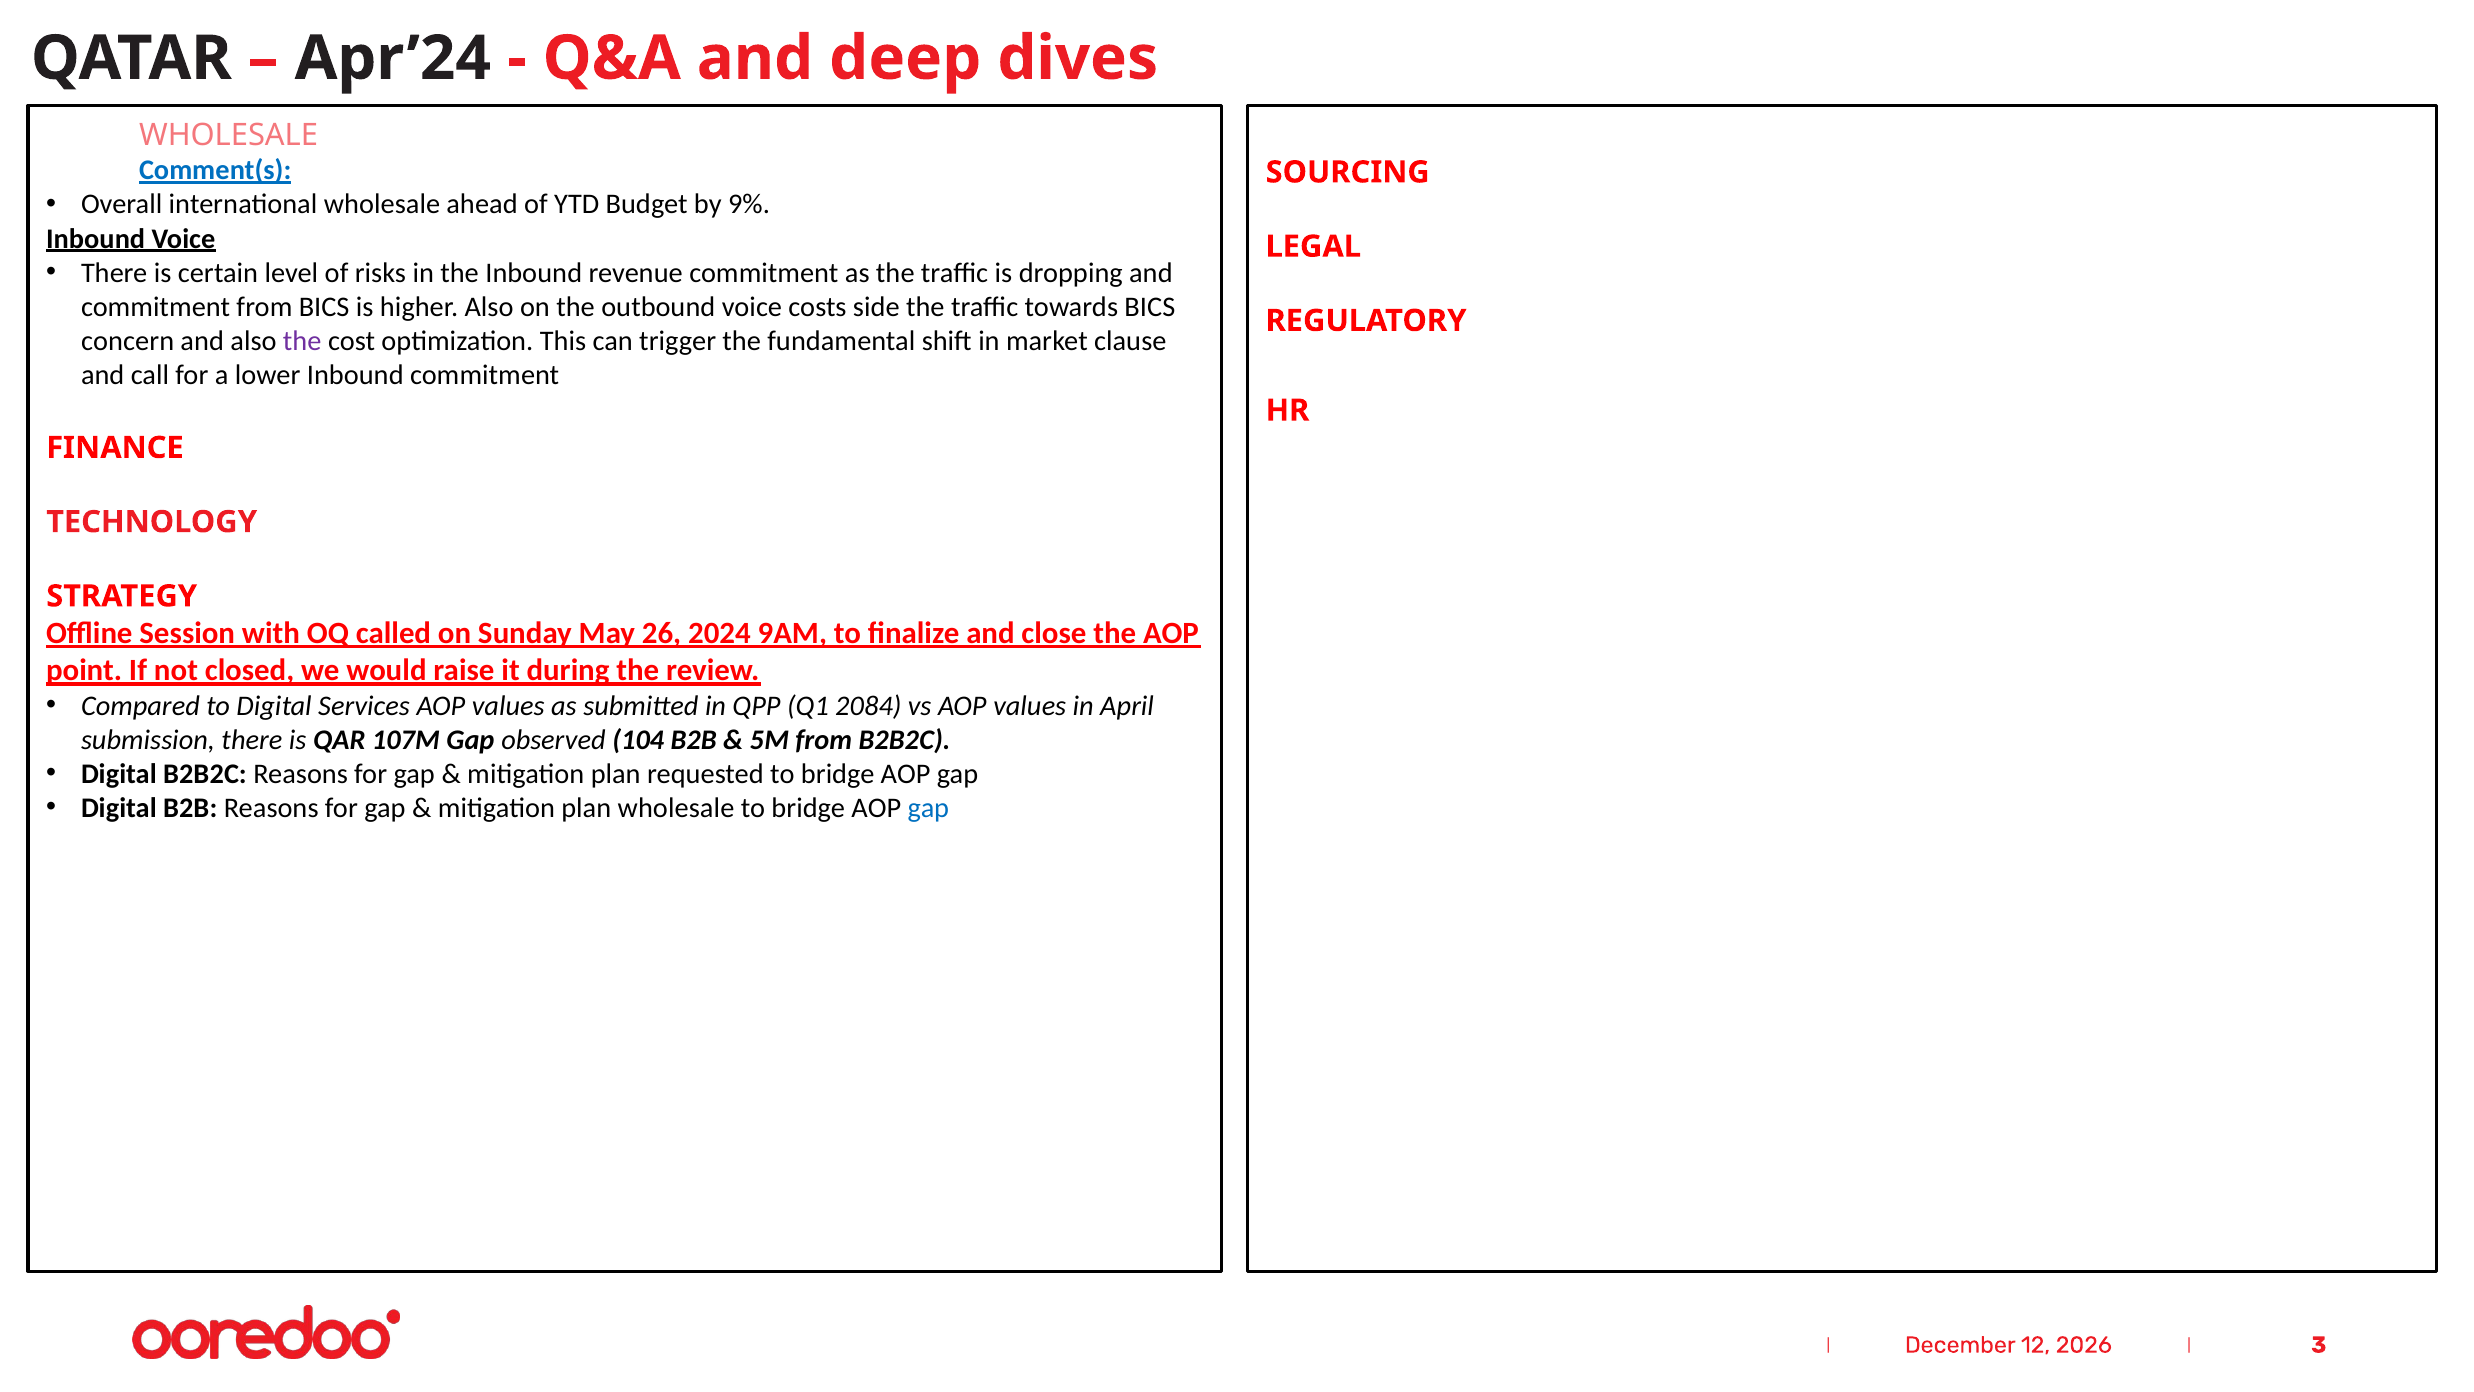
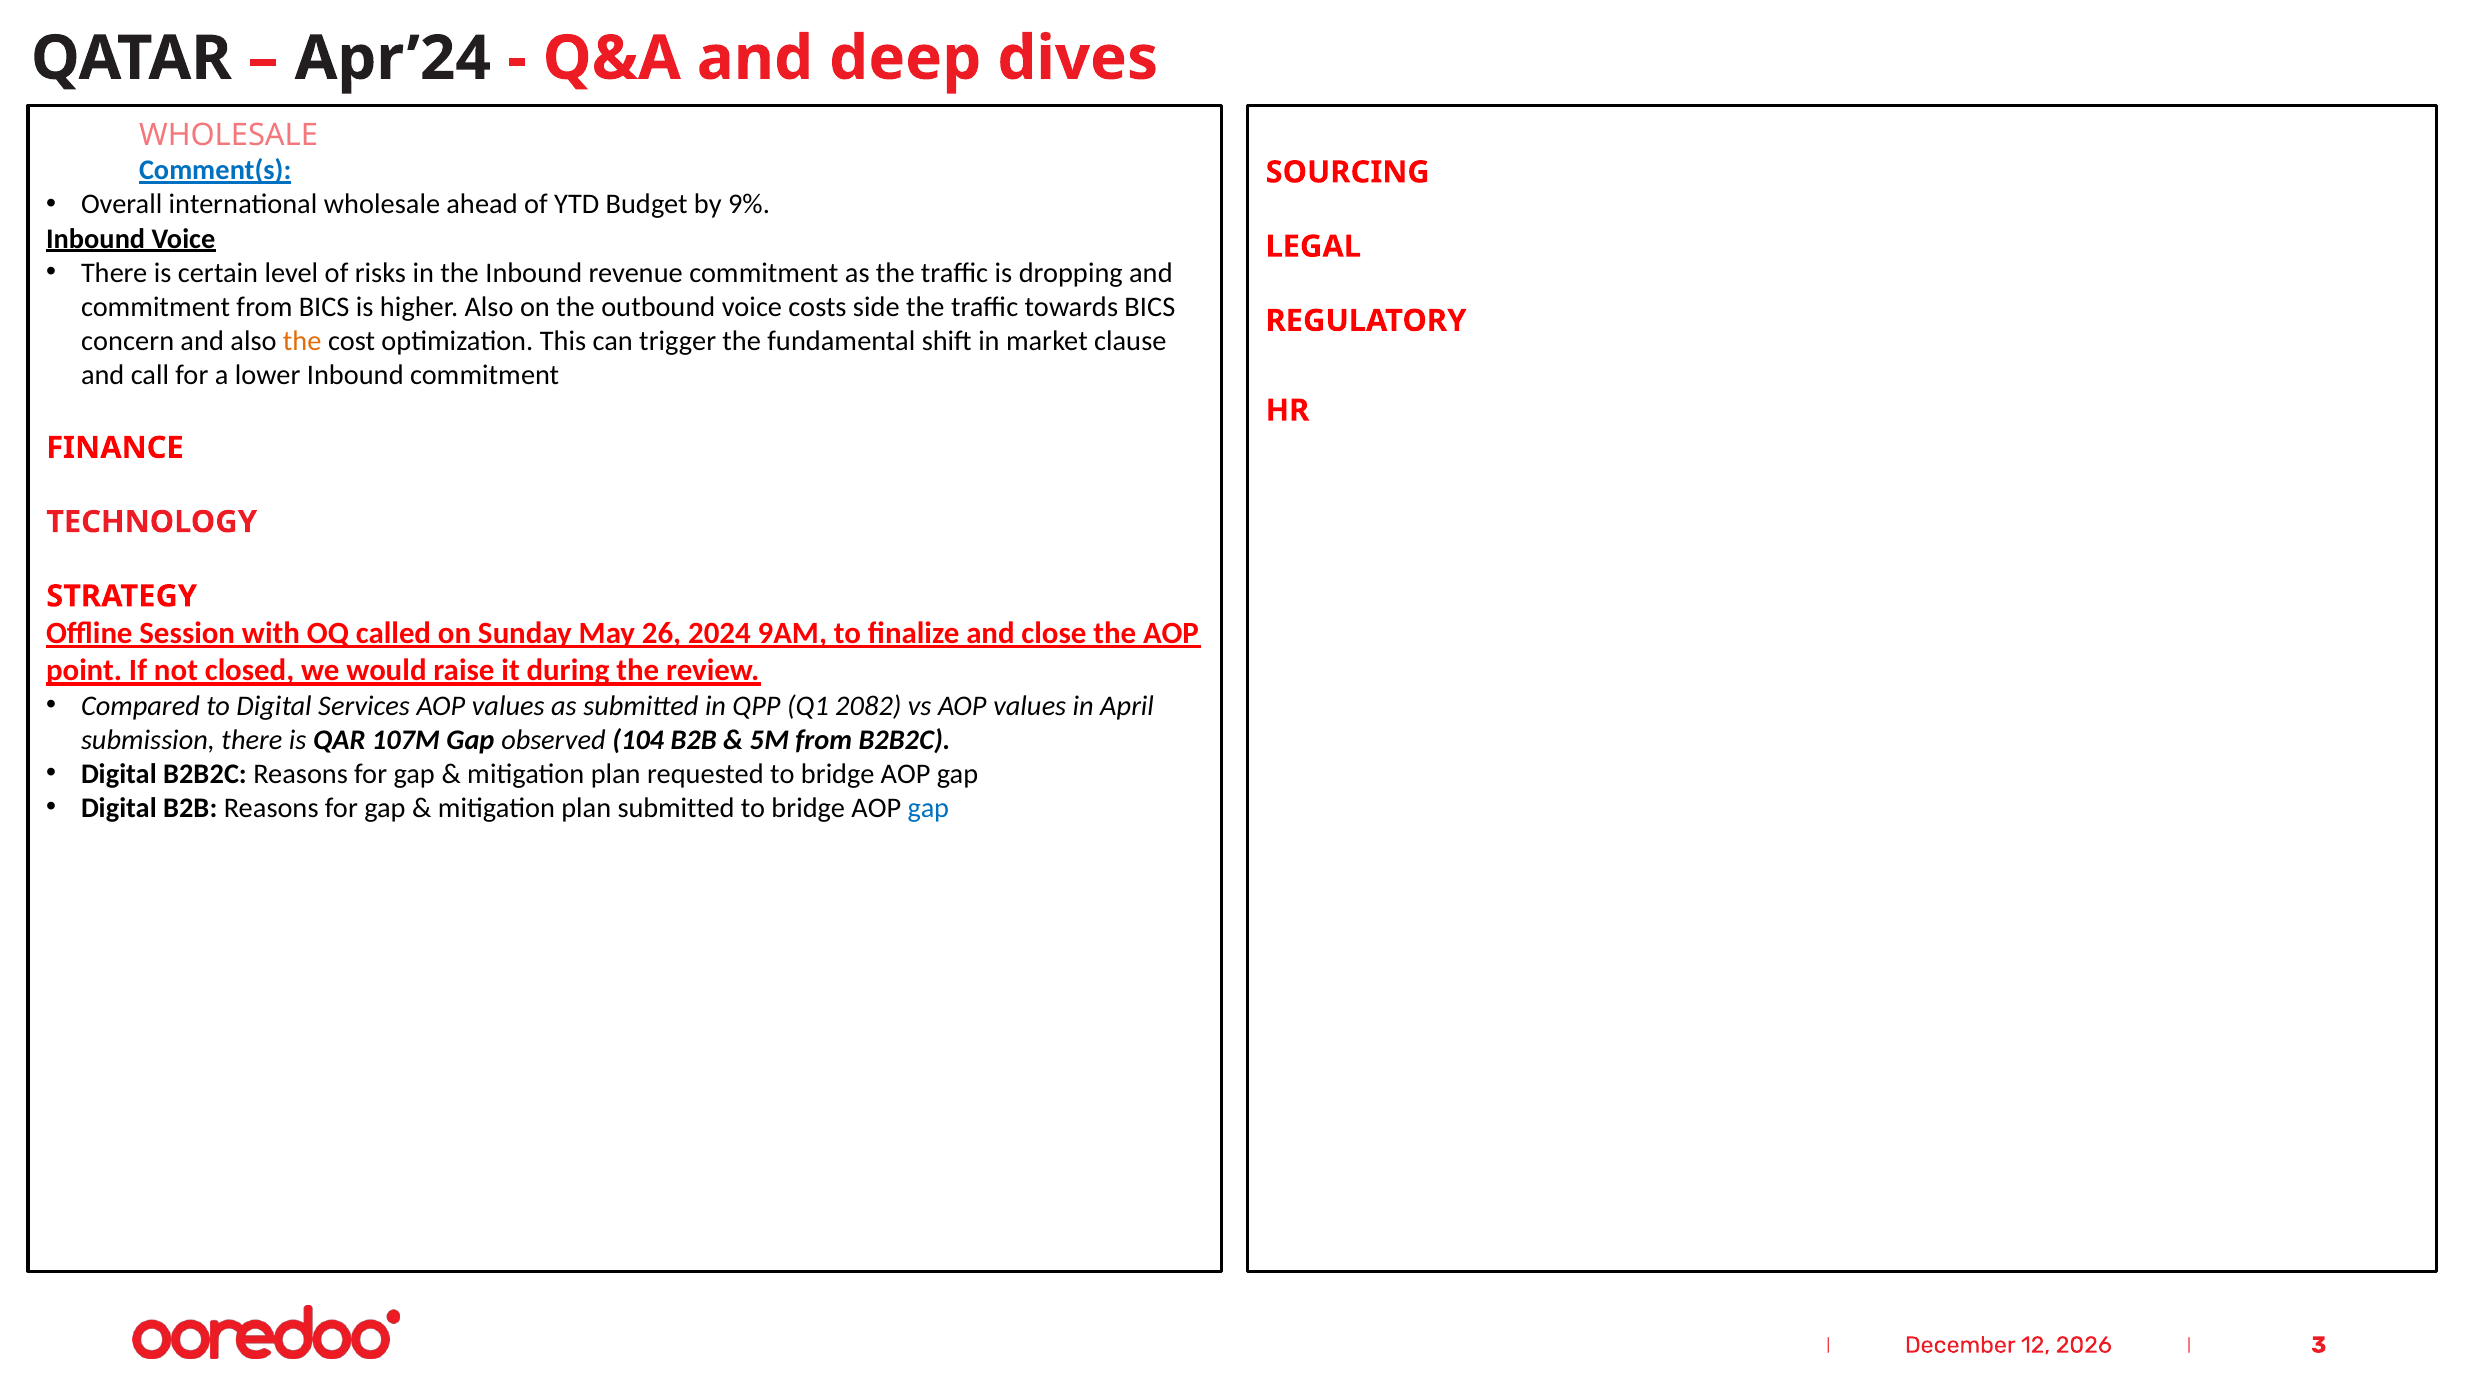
the at (302, 341) colour: purple -> orange
2084: 2084 -> 2082
plan wholesale: wholesale -> submitted
